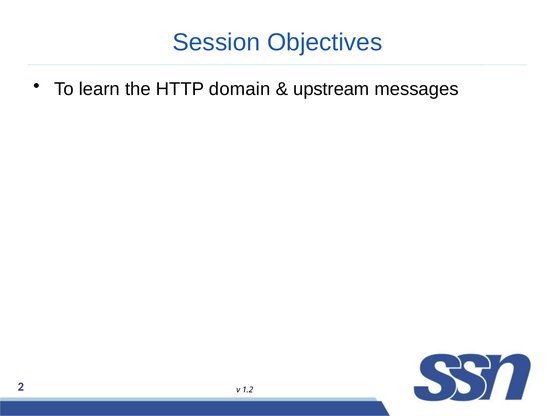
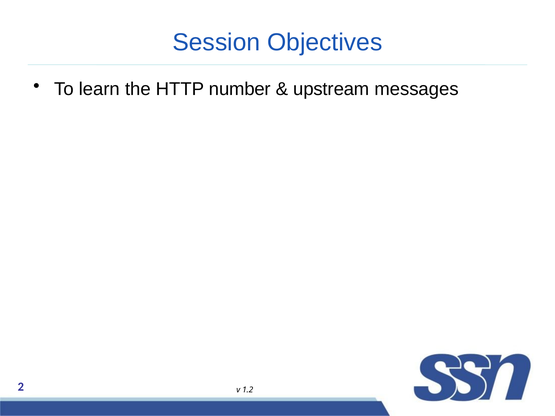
domain: domain -> number
